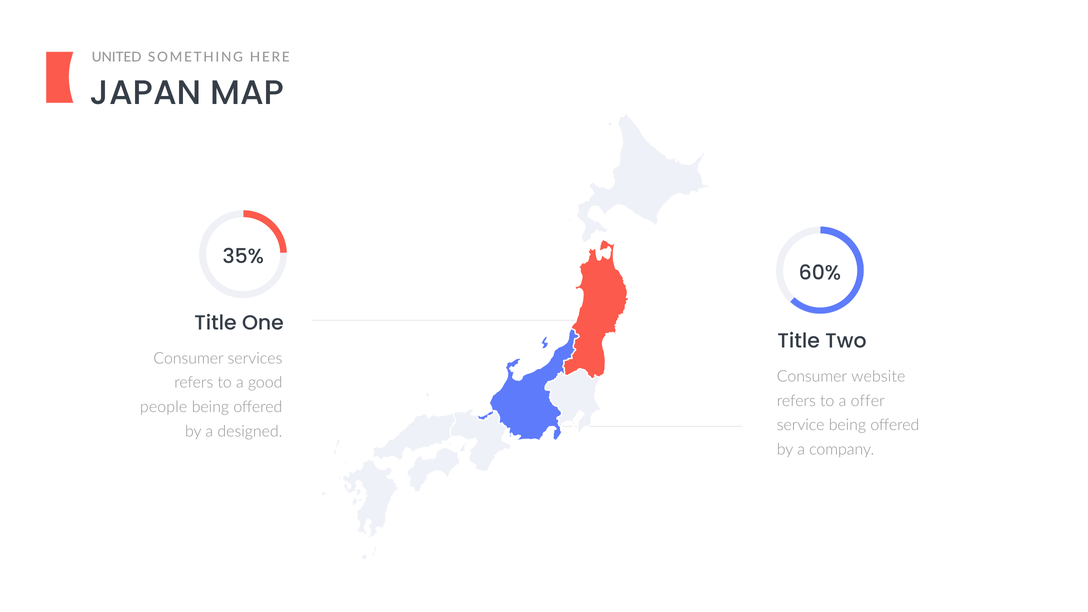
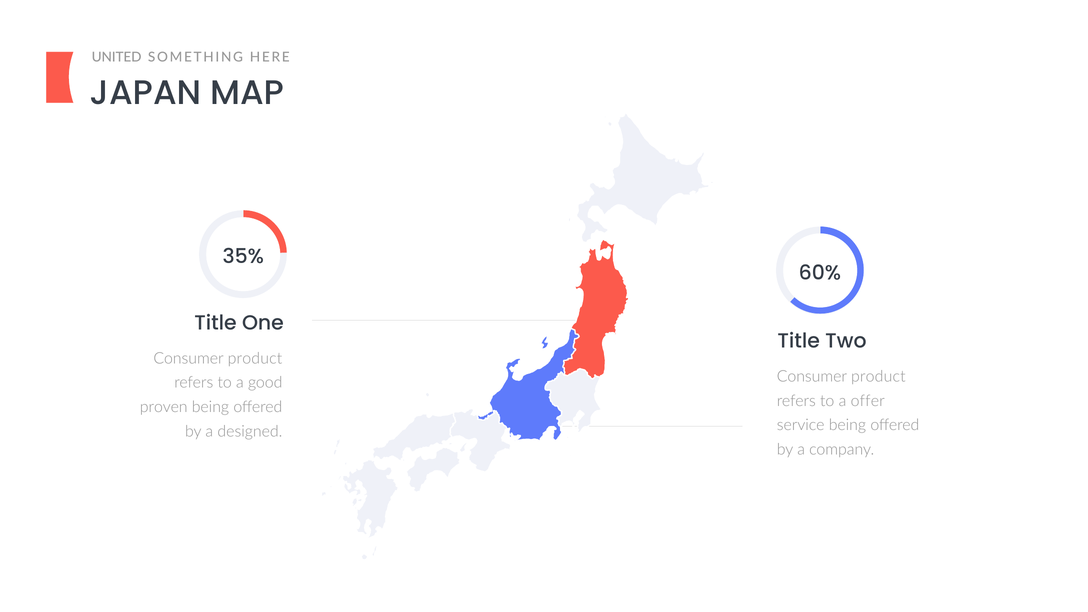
services at (255, 358): services -> product
website at (878, 377): website -> product
people: people -> proven
